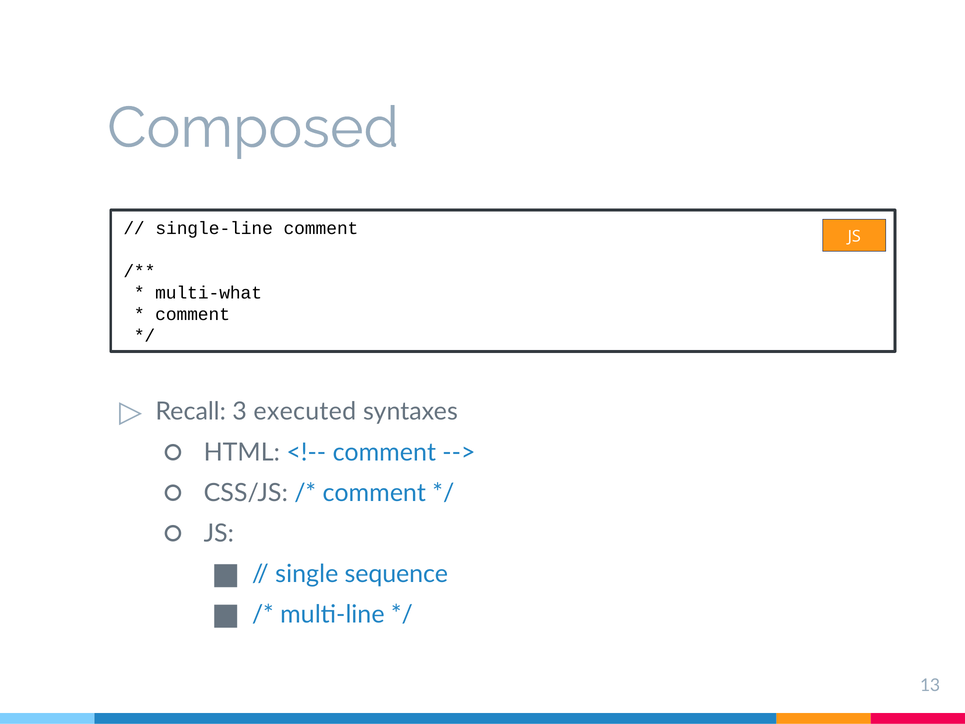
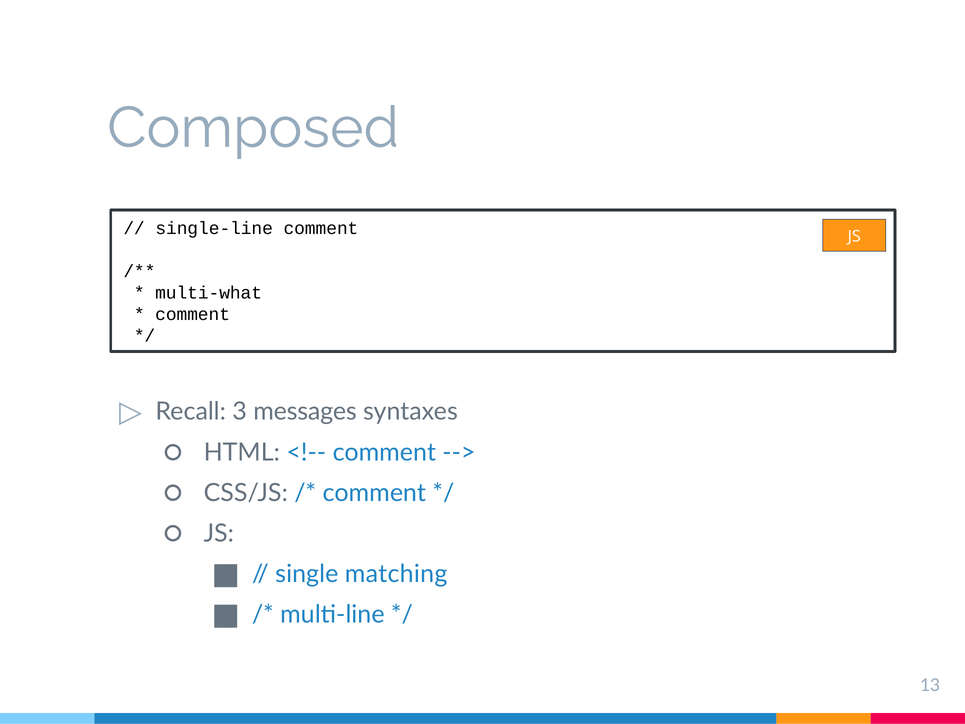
executed: executed -> messages
sequence: sequence -> matching
